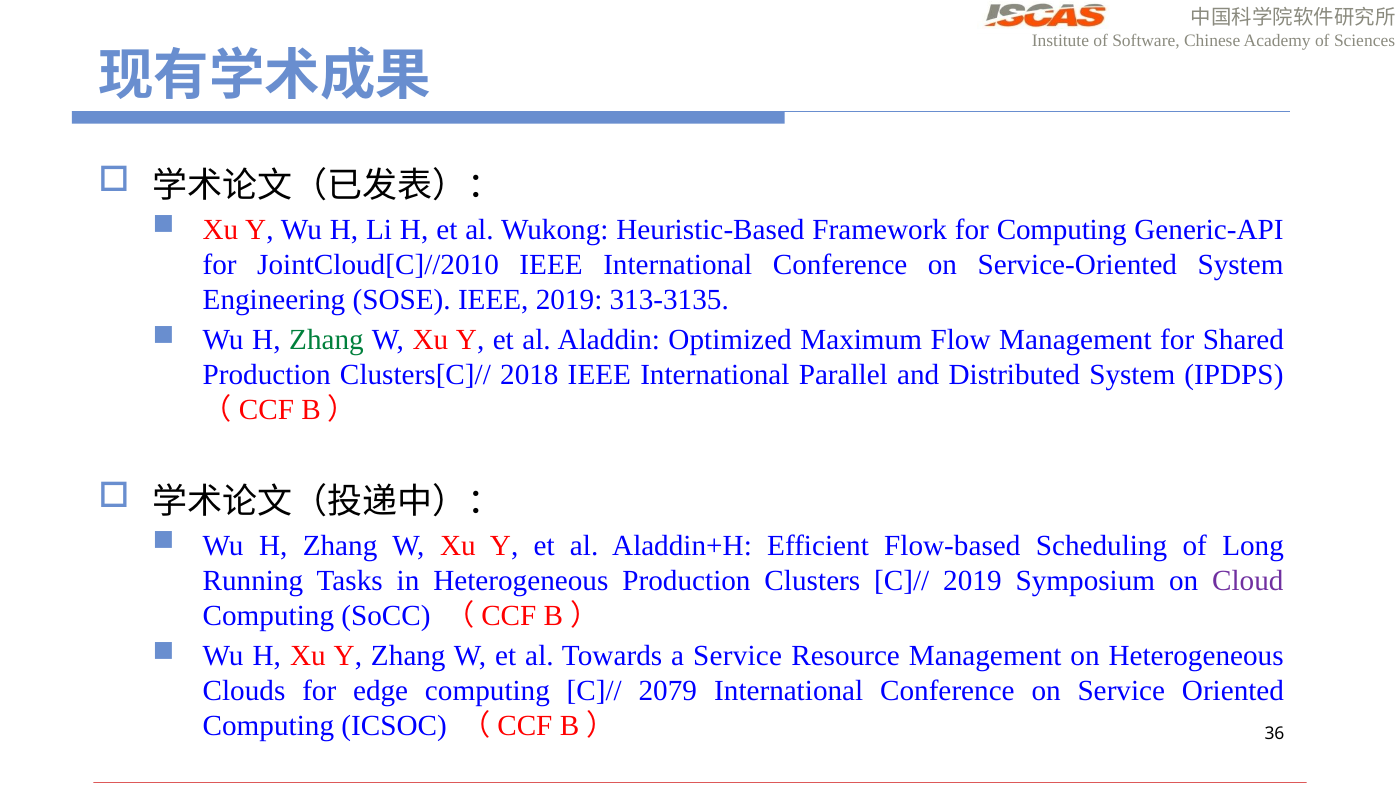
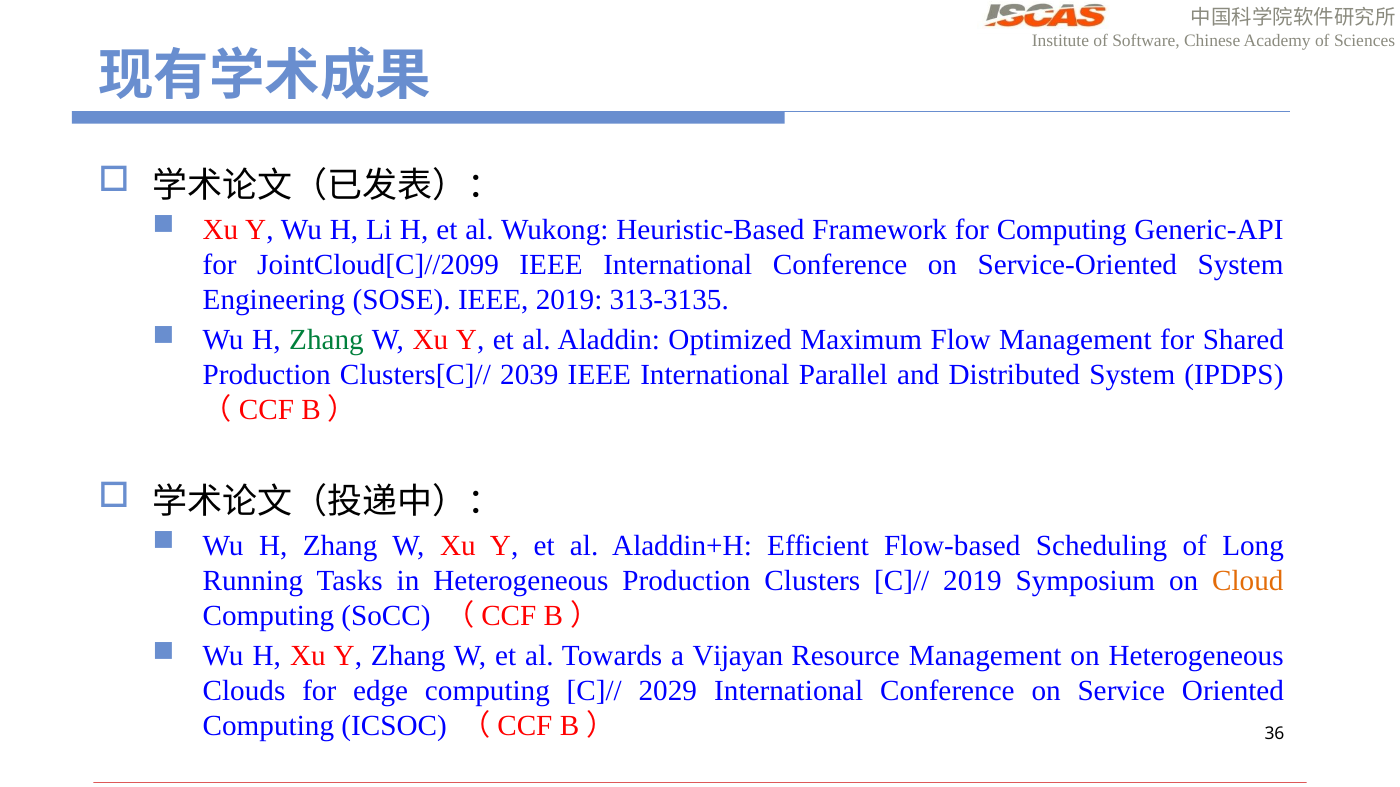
JointCloud[C]//2010: JointCloud[C]//2010 -> JointCloud[C]//2099
2018: 2018 -> 2039
Cloud colour: purple -> orange
a Service: Service -> Vijayan
2079: 2079 -> 2029
